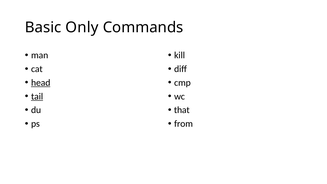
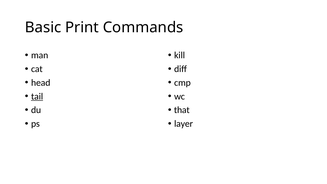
Only: Only -> Print
head underline: present -> none
from: from -> layer
